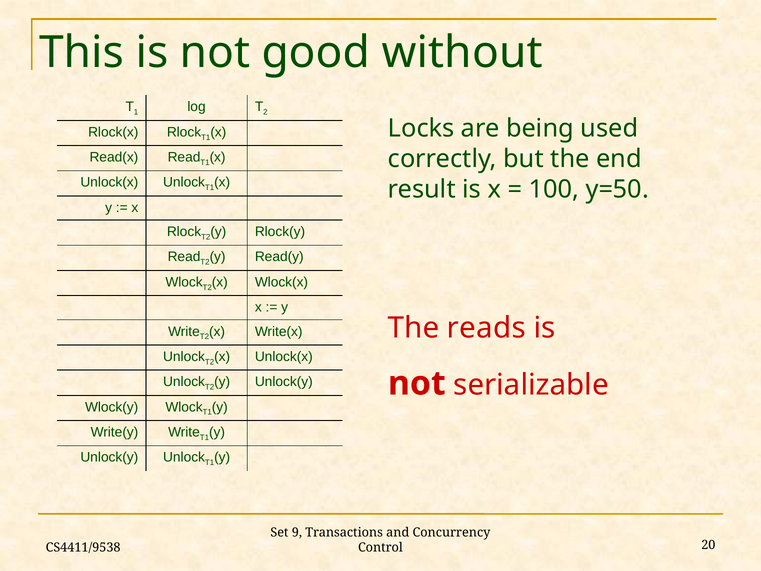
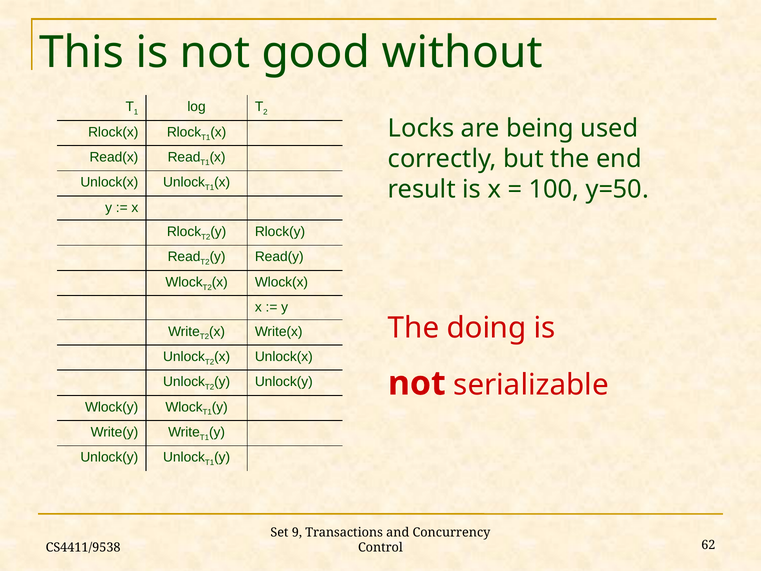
reads: reads -> doing
20: 20 -> 62
